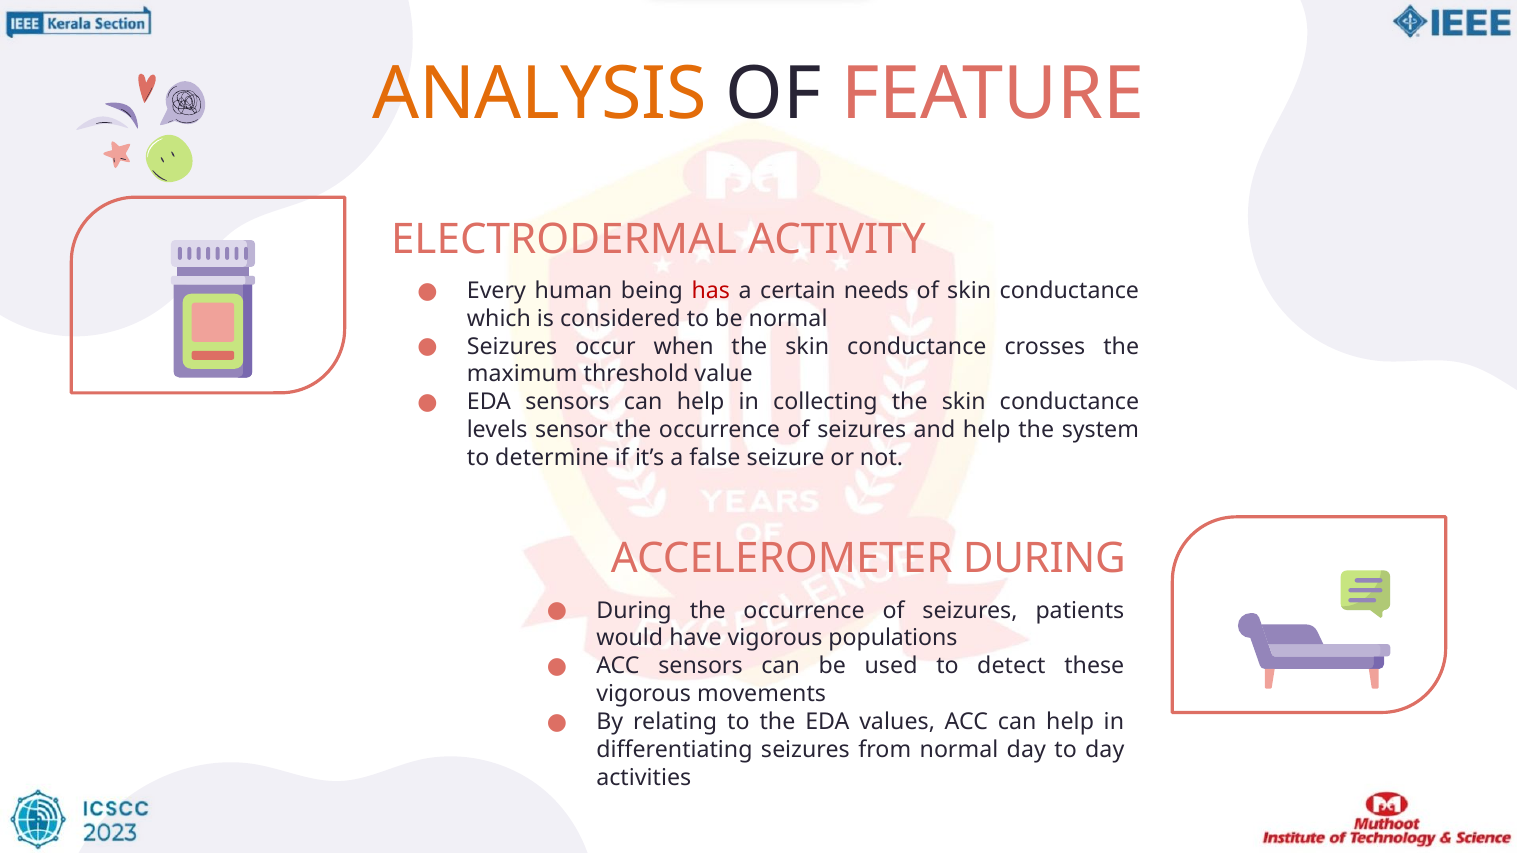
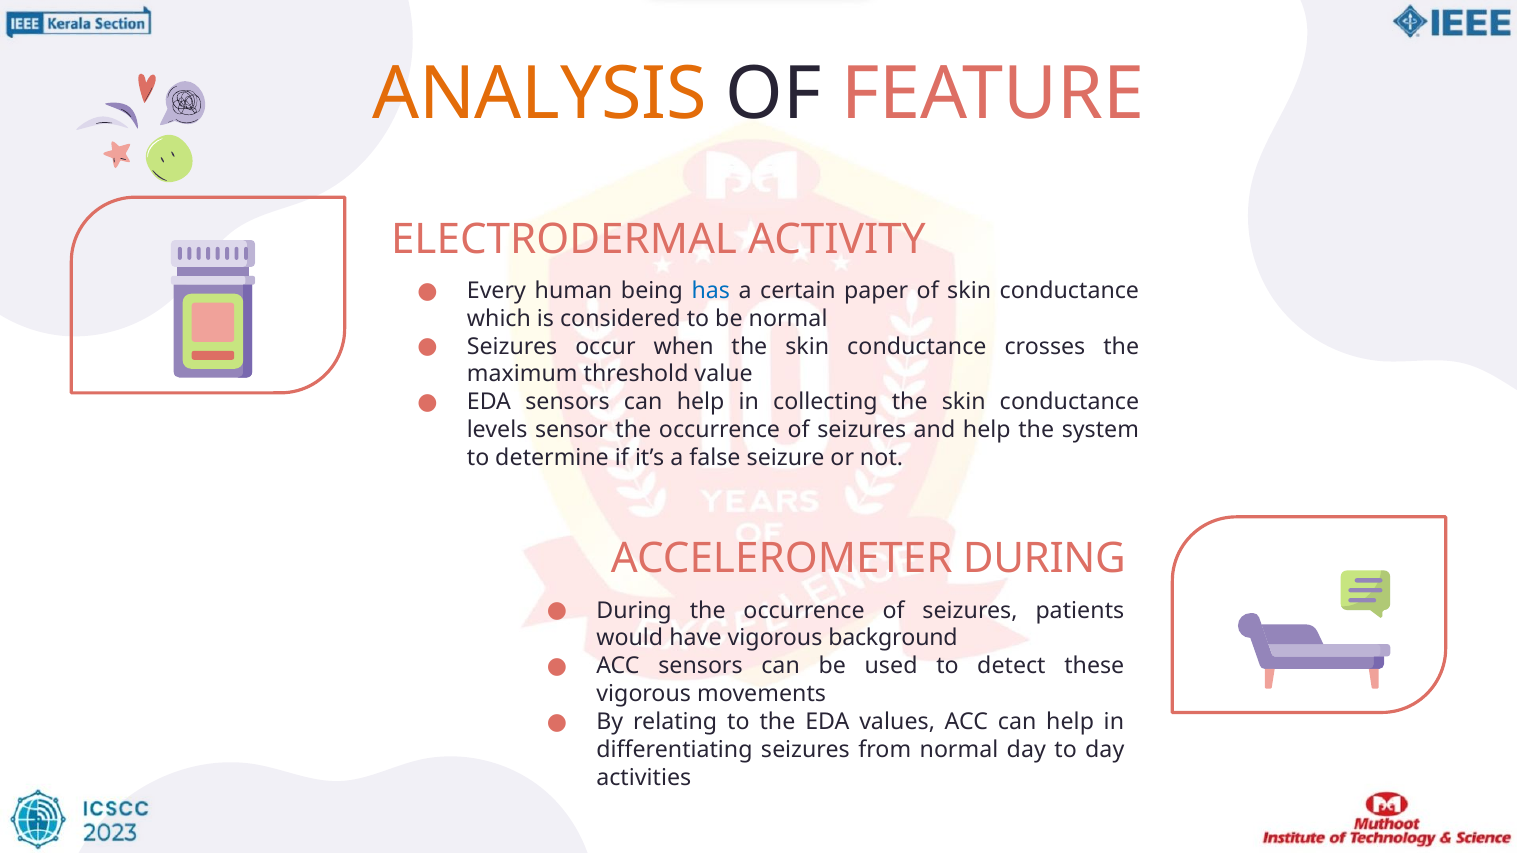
has colour: red -> blue
needs: needs -> paper
populations: populations -> background
